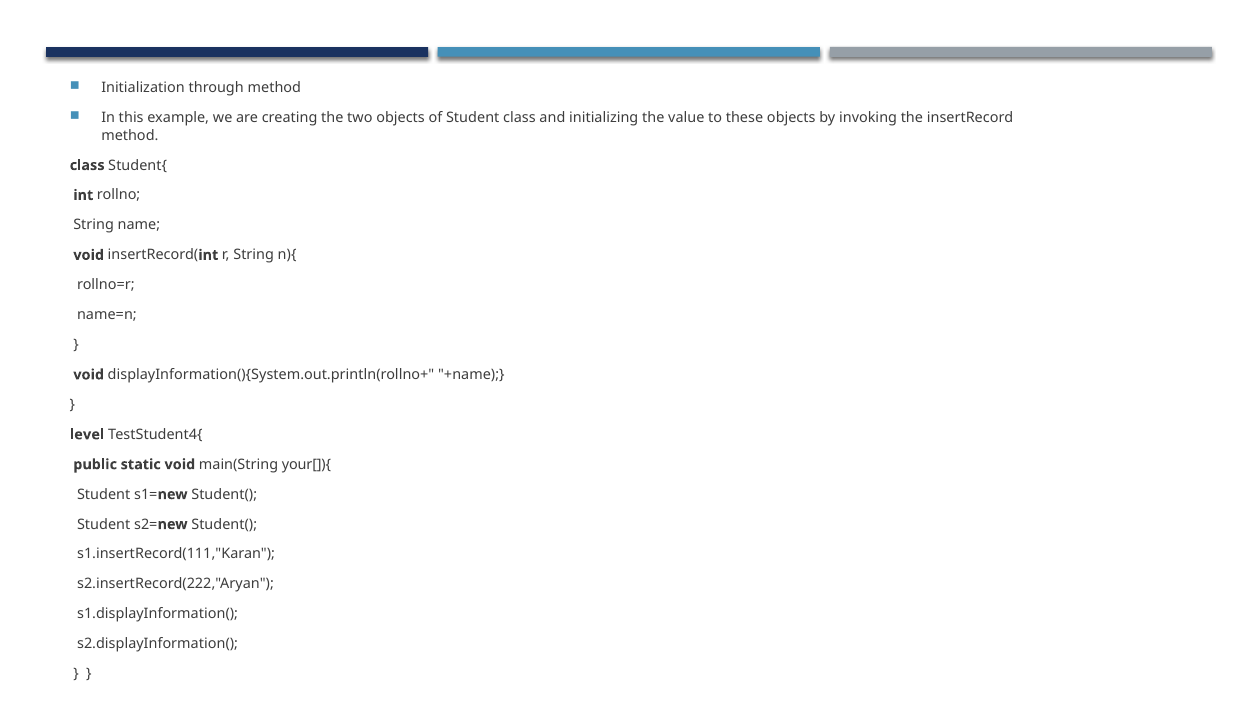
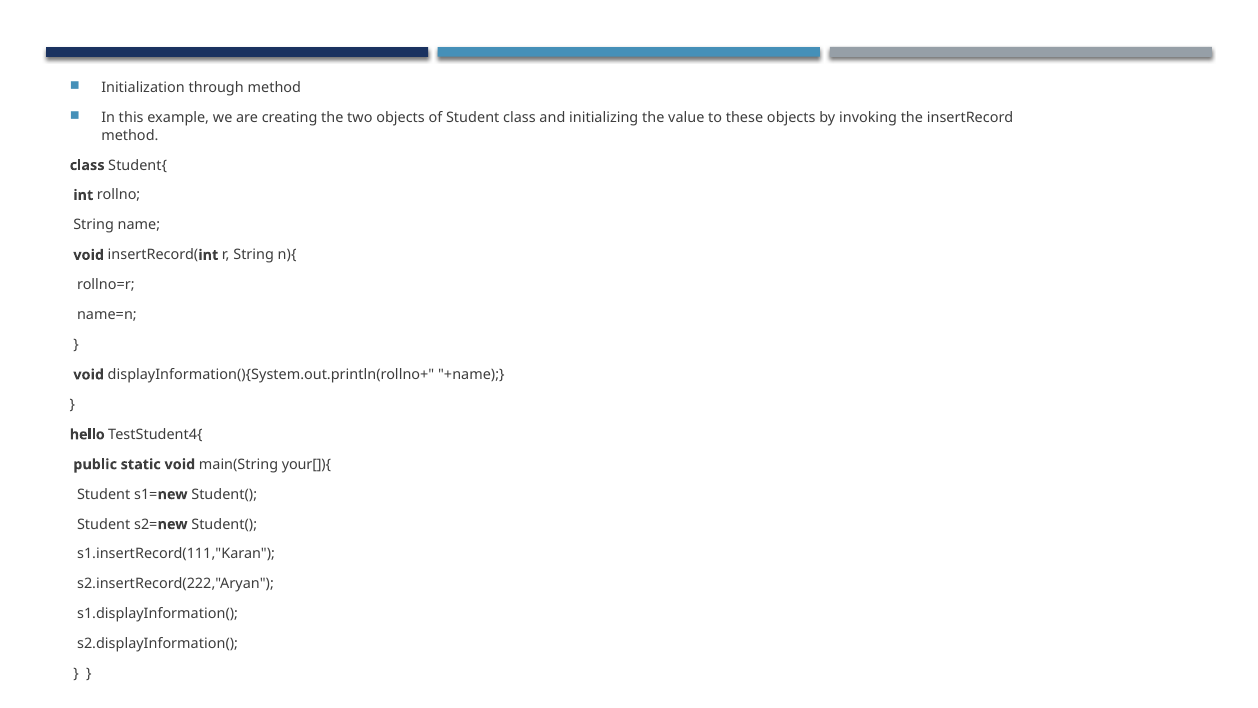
level: level -> hello
